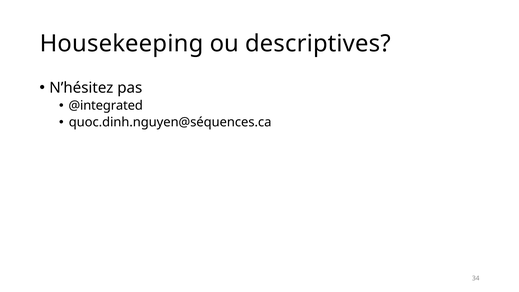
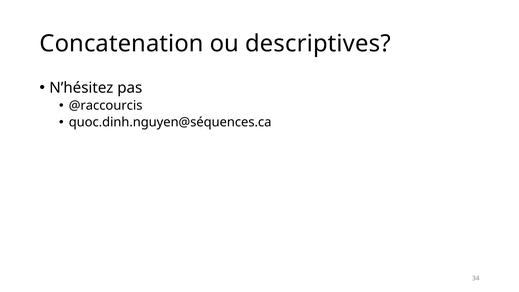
Housekeeping: Housekeeping -> Concatenation
@integrated: @integrated -> @raccourcis
